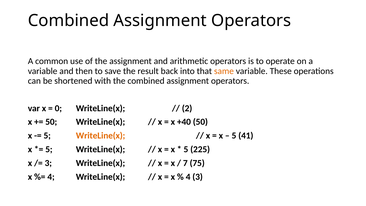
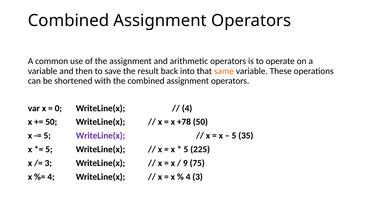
2 at (187, 108): 2 -> 4
+40: +40 -> +78
WriteLine(x at (101, 136) colour: orange -> purple
41: 41 -> 35
7: 7 -> 9
